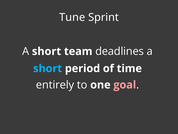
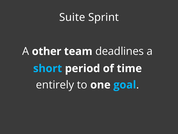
Tune: Tune -> Suite
A short: short -> other
goal colour: pink -> light blue
